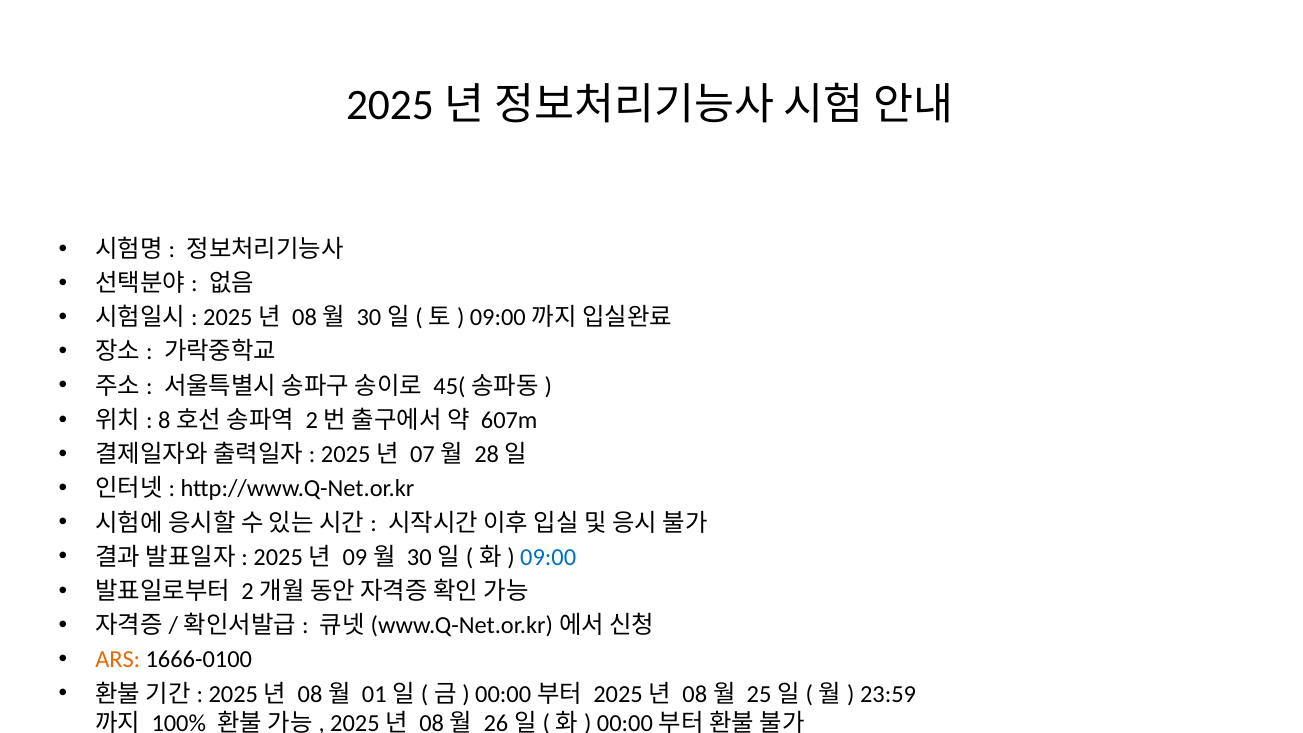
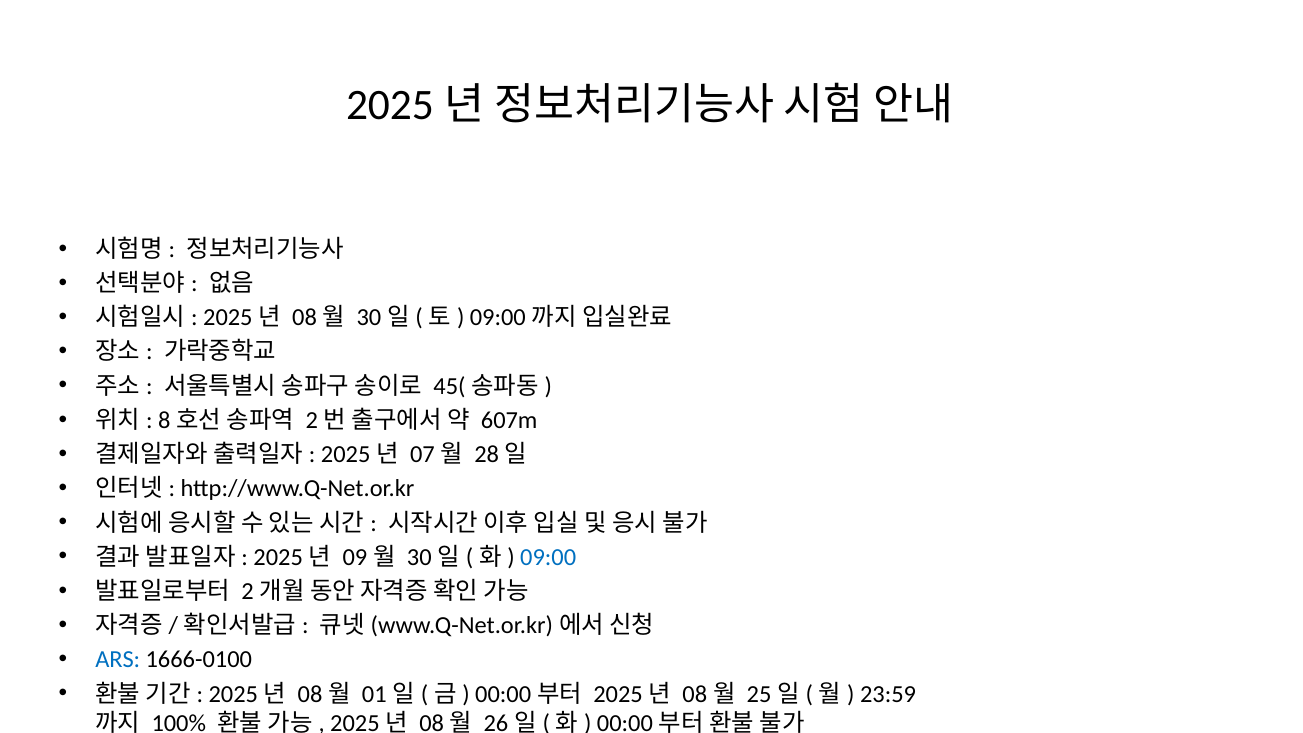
ARS colour: orange -> blue
